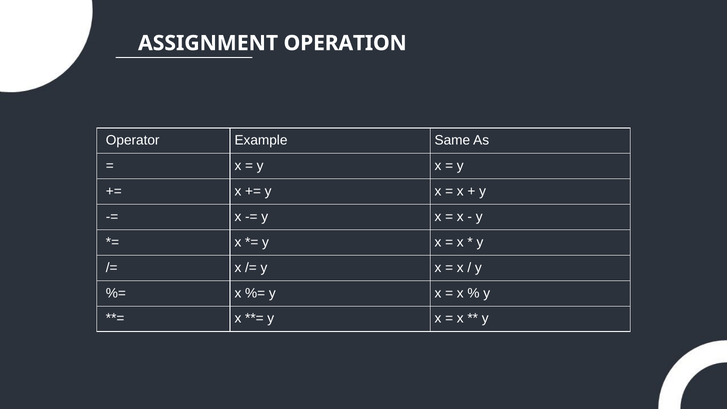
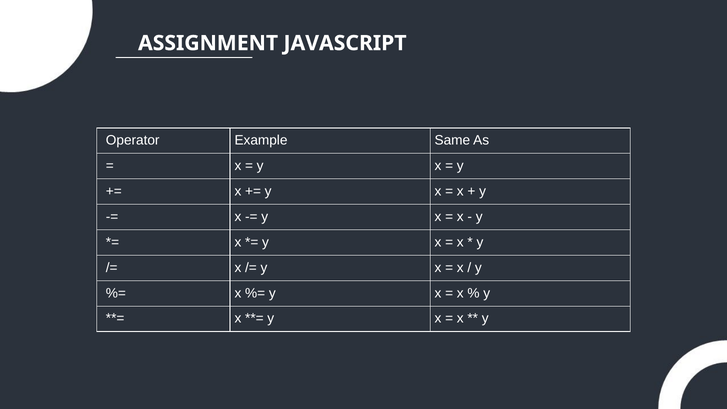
OPERATION: OPERATION -> JAVASCRIPT
